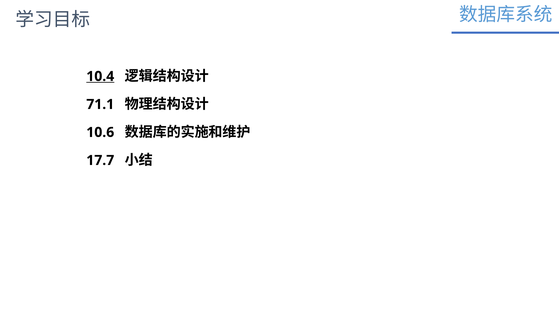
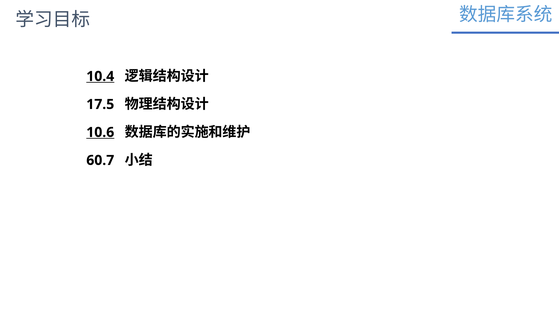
71.1: 71.1 -> 17.5
10.6 underline: none -> present
17.7: 17.7 -> 60.7
